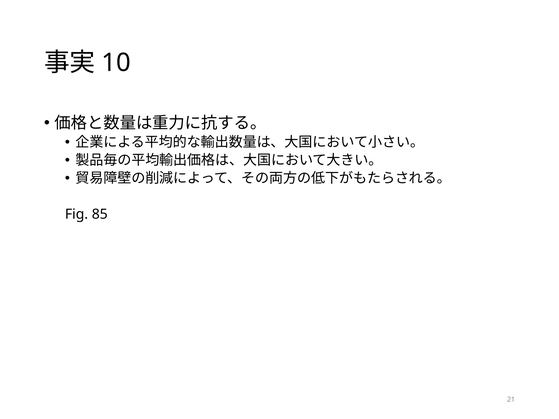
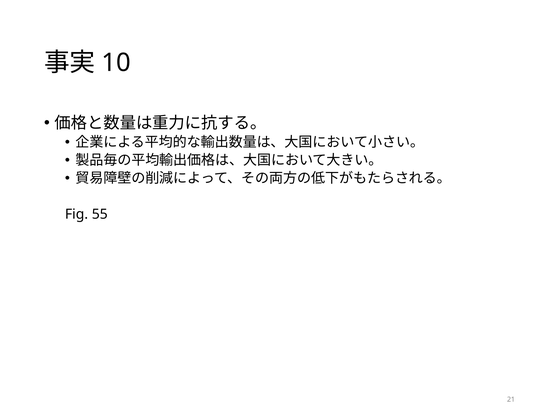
85: 85 -> 55
